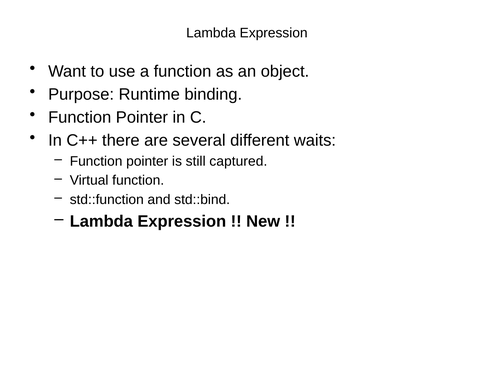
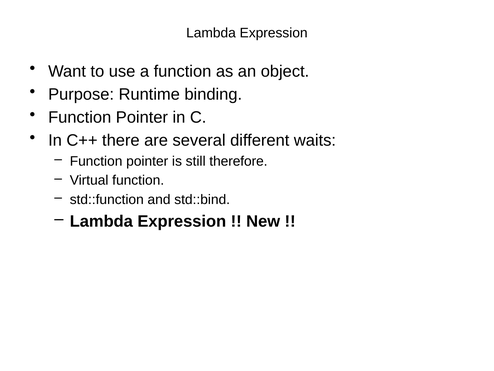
captured: captured -> therefore
